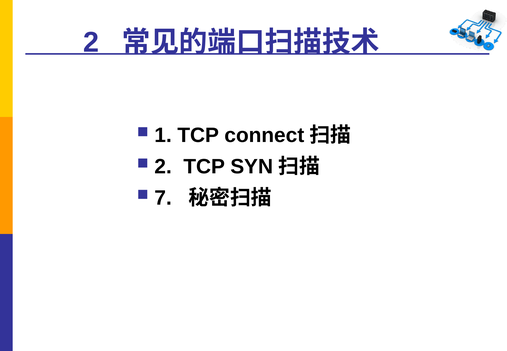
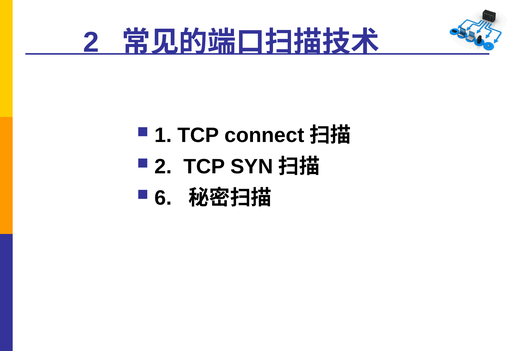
7: 7 -> 6
